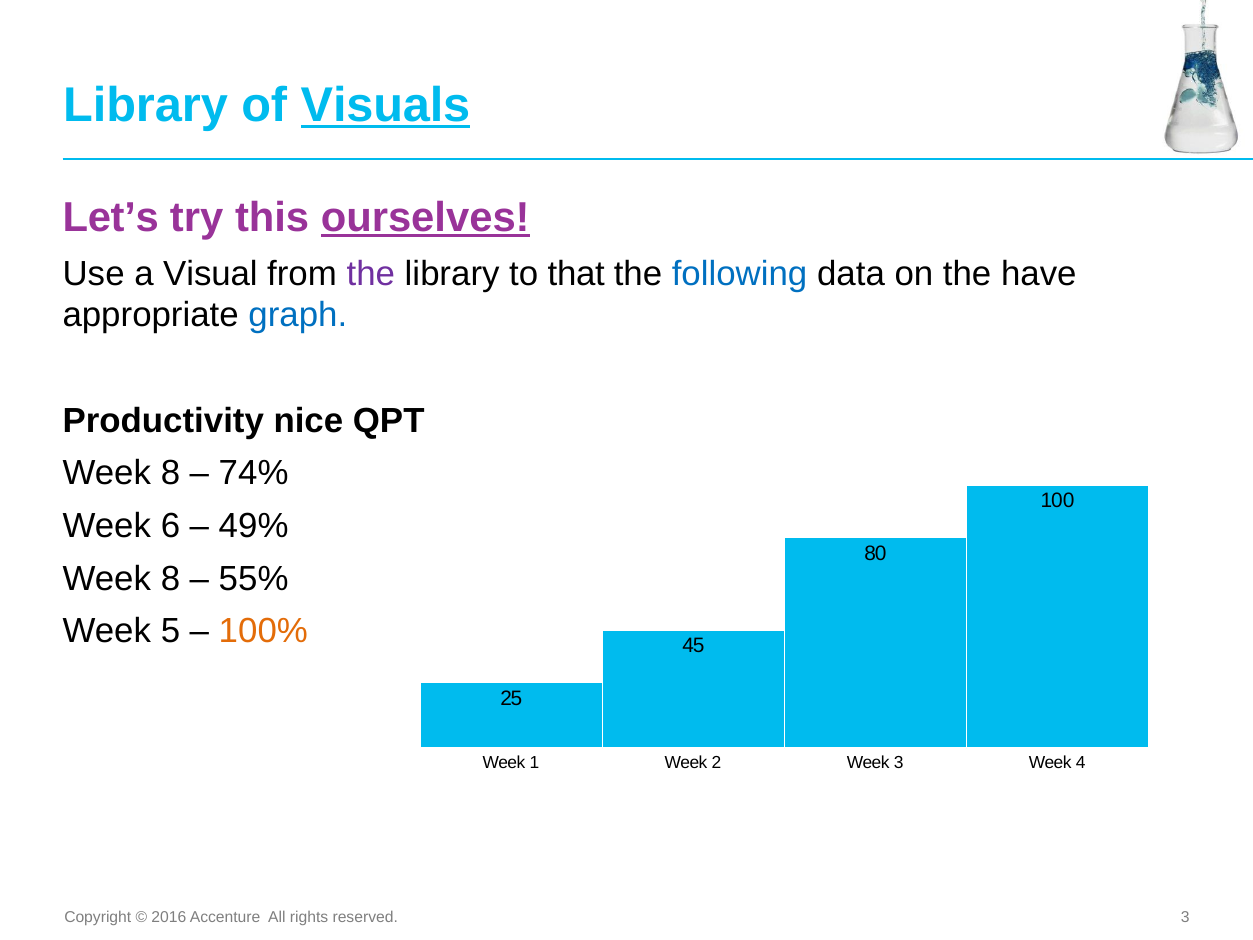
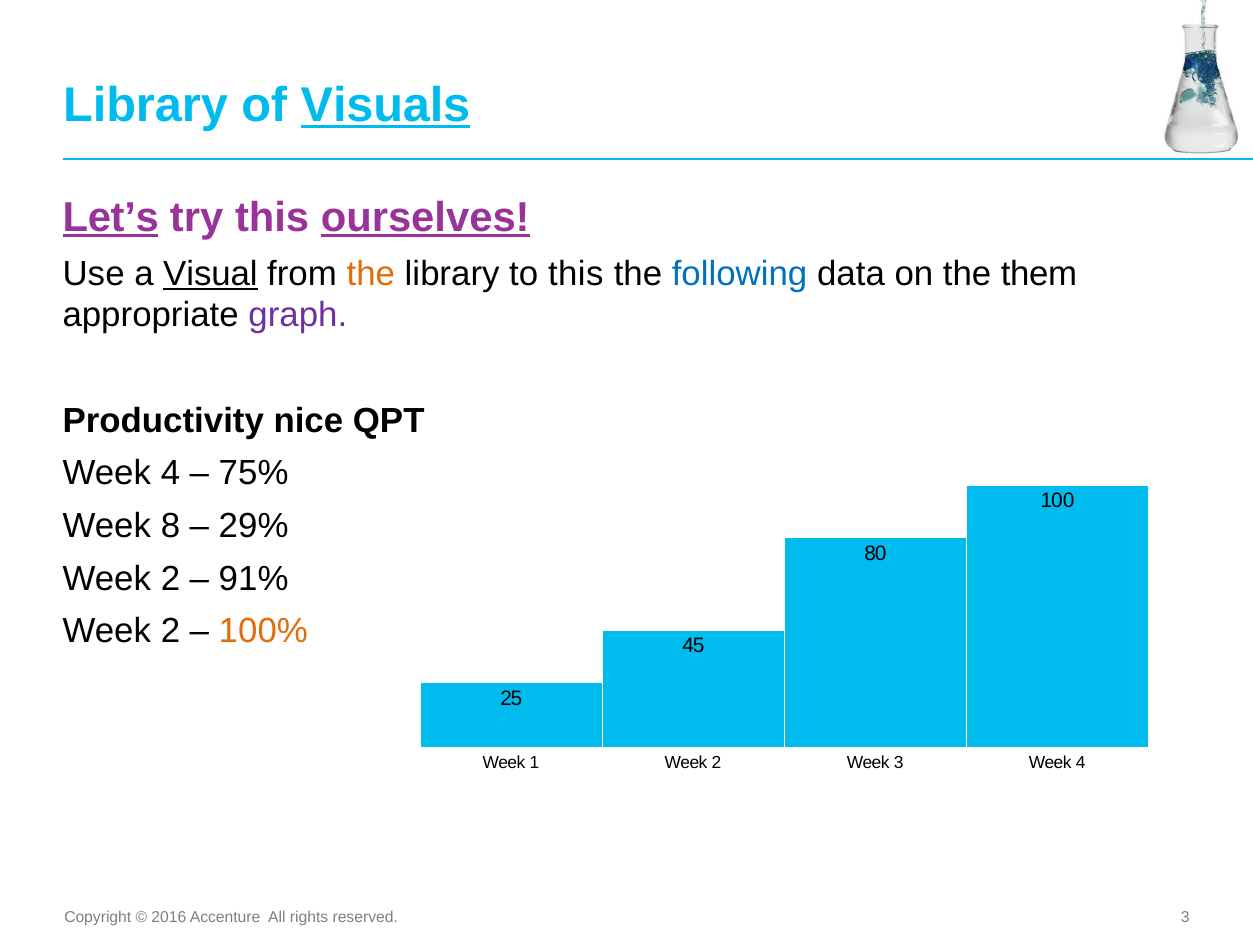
Let’s underline: none -> present
Visual underline: none -> present
the at (371, 274) colour: purple -> orange
to that: that -> this
have: have -> them
graph colour: blue -> purple
8 at (170, 473): 8 -> 4
74%: 74% -> 75%
6: 6 -> 8
49%: 49% -> 29%
8 at (170, 579): 8 -> 2
55%: 55% -> 91%
5 at (170, 631): 5 -> 2
